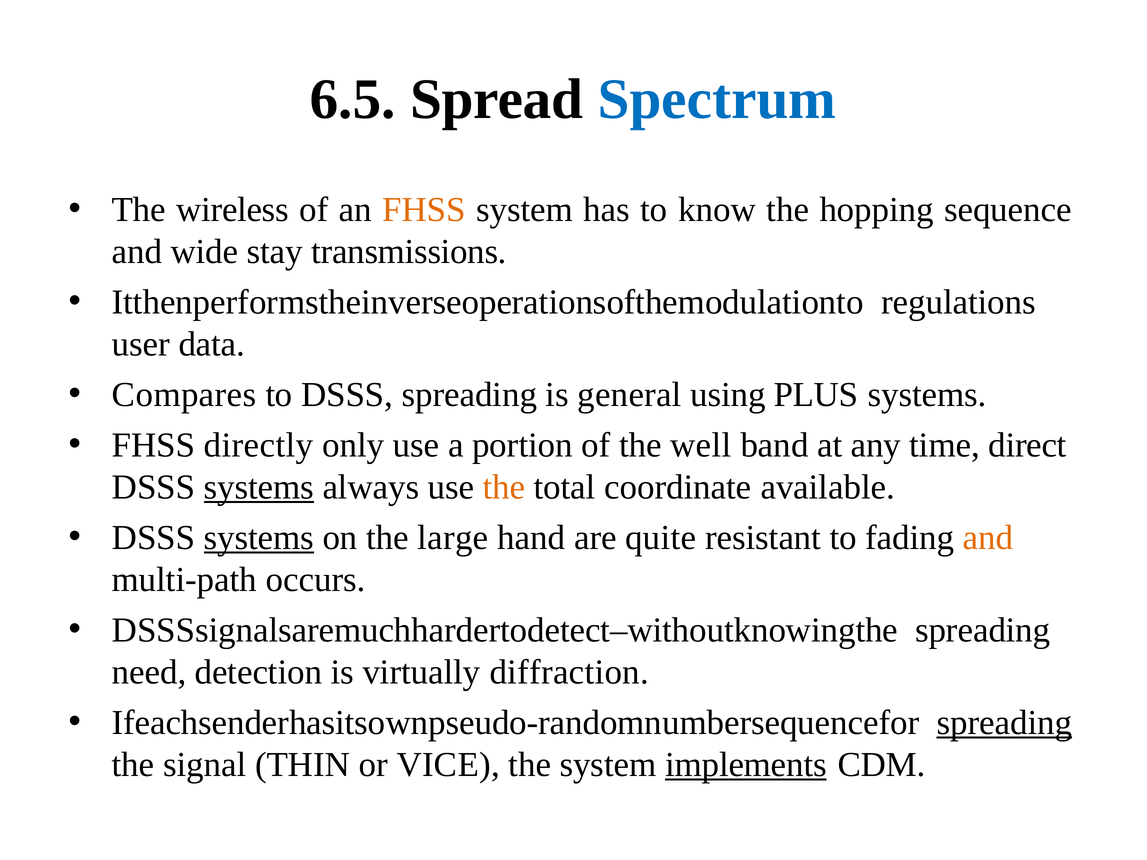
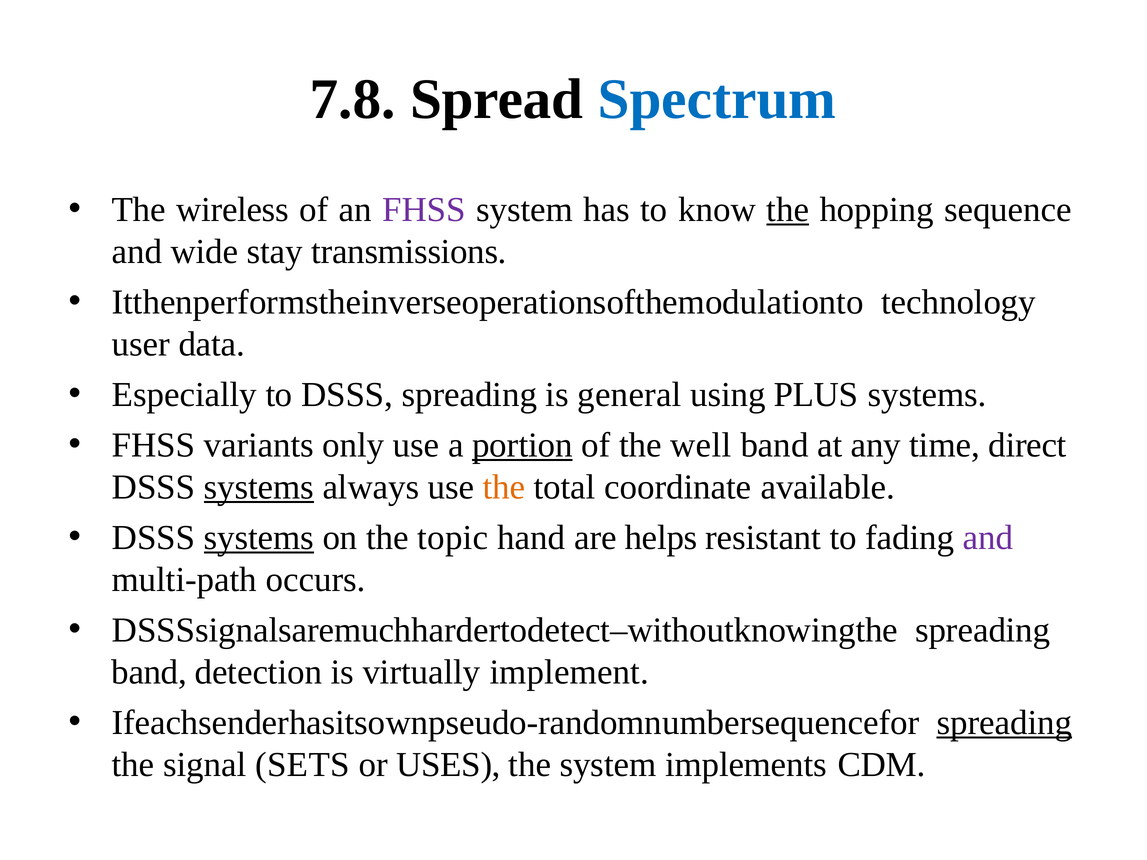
6.5: 6.5 -> 7.8
FHSS at (424, 210) colour: orange -> purple
the at (788, 210) underline: none -> present
regulations: regulations -> technology
Compares: Compares -> Especially
directly: directly -> variants
portion underline: none -> present
large: large -> topic
quite: quite -> helps
and at (988, 538) colour: orange -> purple
need at (149, 672): need -> band
diffraction: diffraction -> implement
THIN: THIN -> SETS
VICE: VICE -> USES
implements underline: present -> none
